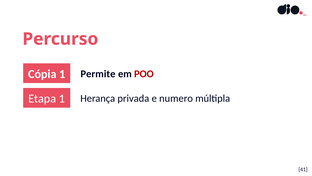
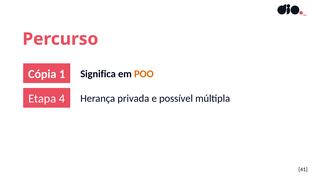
Permite: Permite -> Significa
POO colour: red -> orange
Etapa 1: 1 -> 4
numero: numero -> possível
